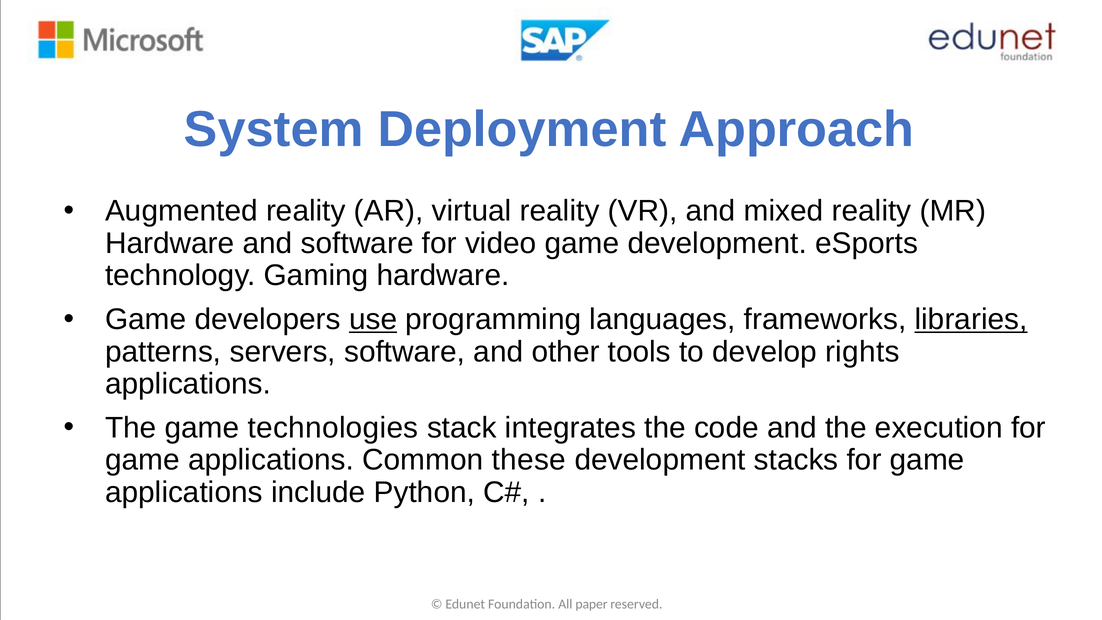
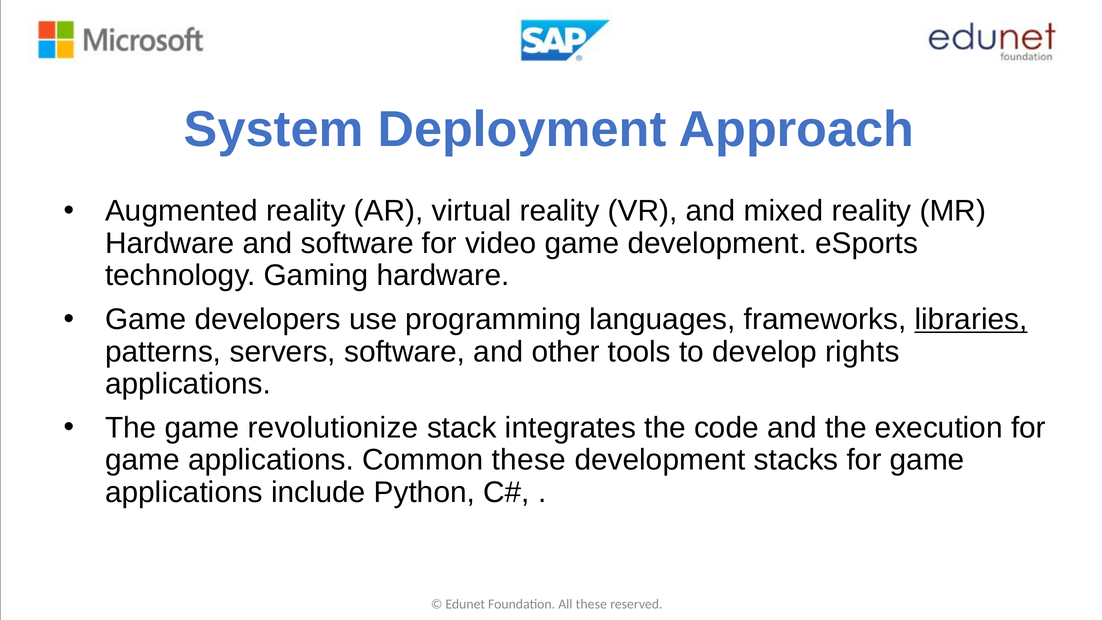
use underline: present -> none
technologies: technologies -> revolutionize
All paper: paper -> these
